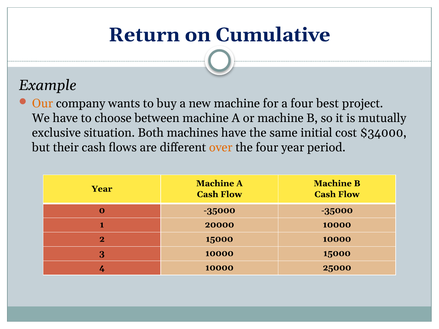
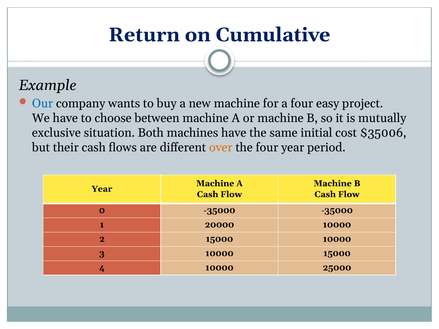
Our colour: orange -> blue
best: best -> easy
$34000: $34000 -> $35006
